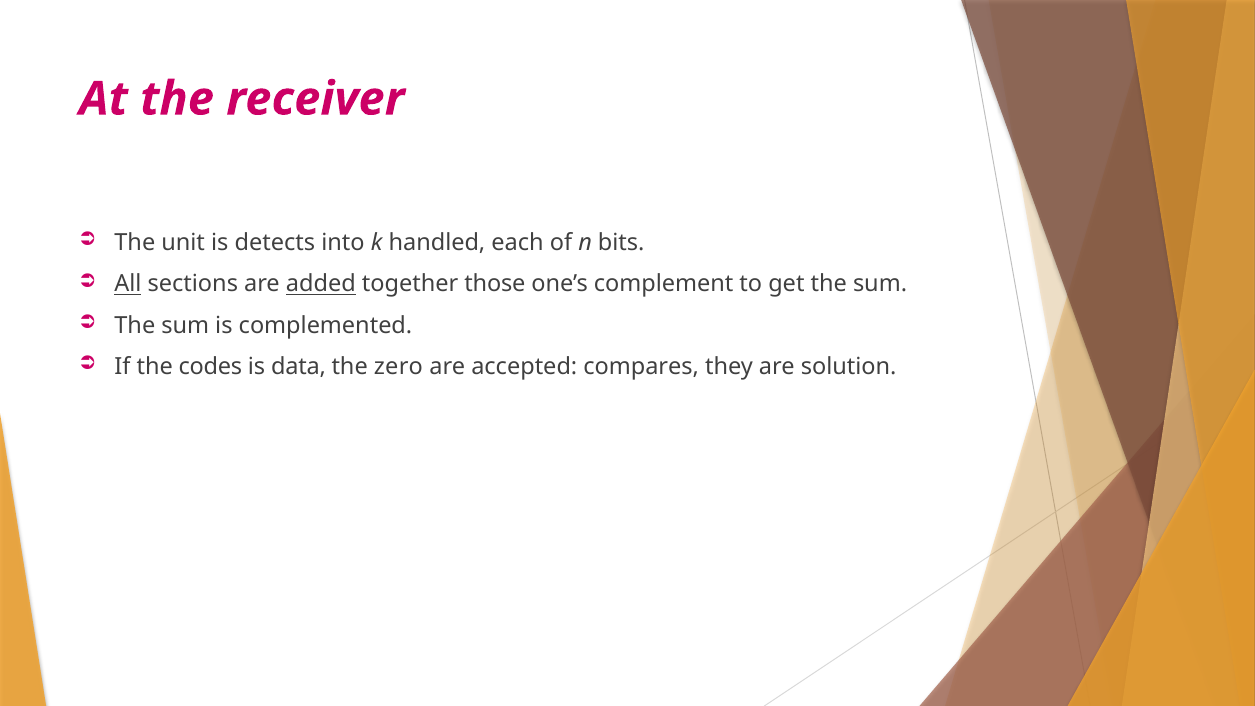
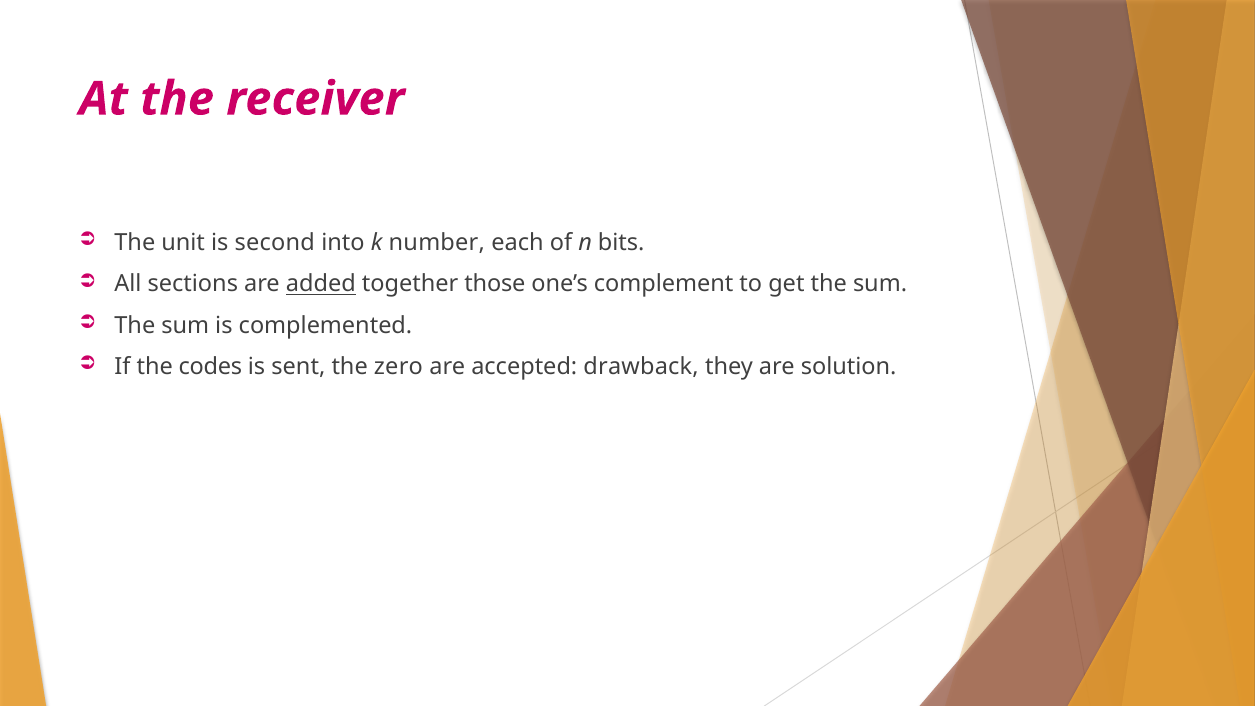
detects: detects -> second
handled: handled -> number
All underline: present -> none
data: data -> sent
compares: compares -> drawback
